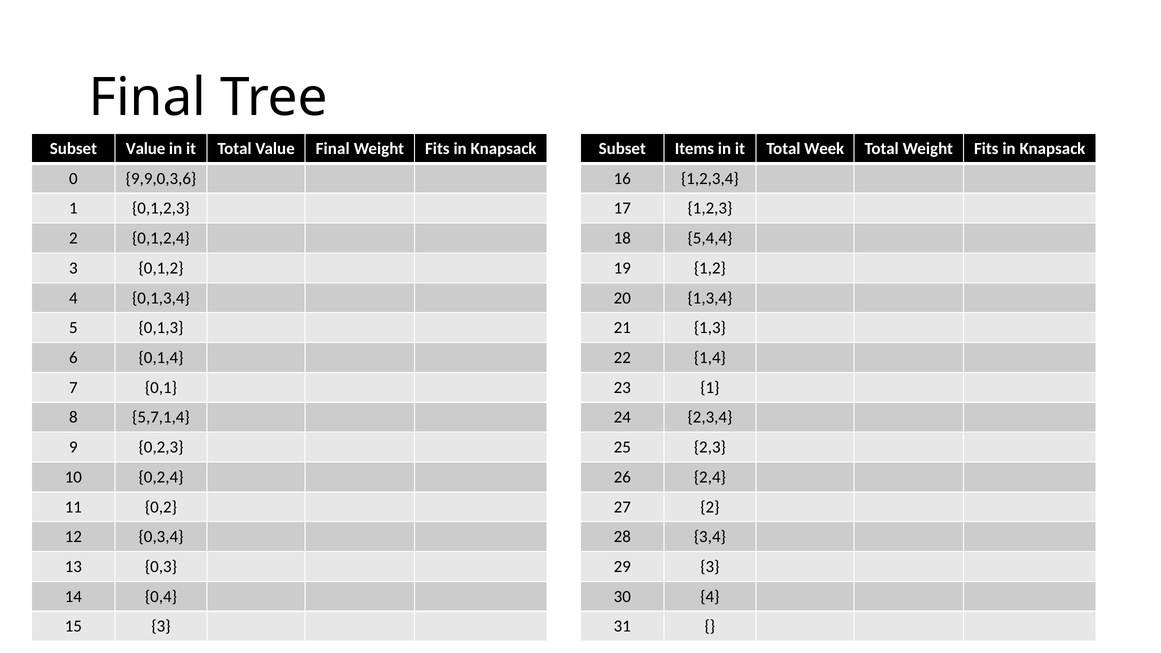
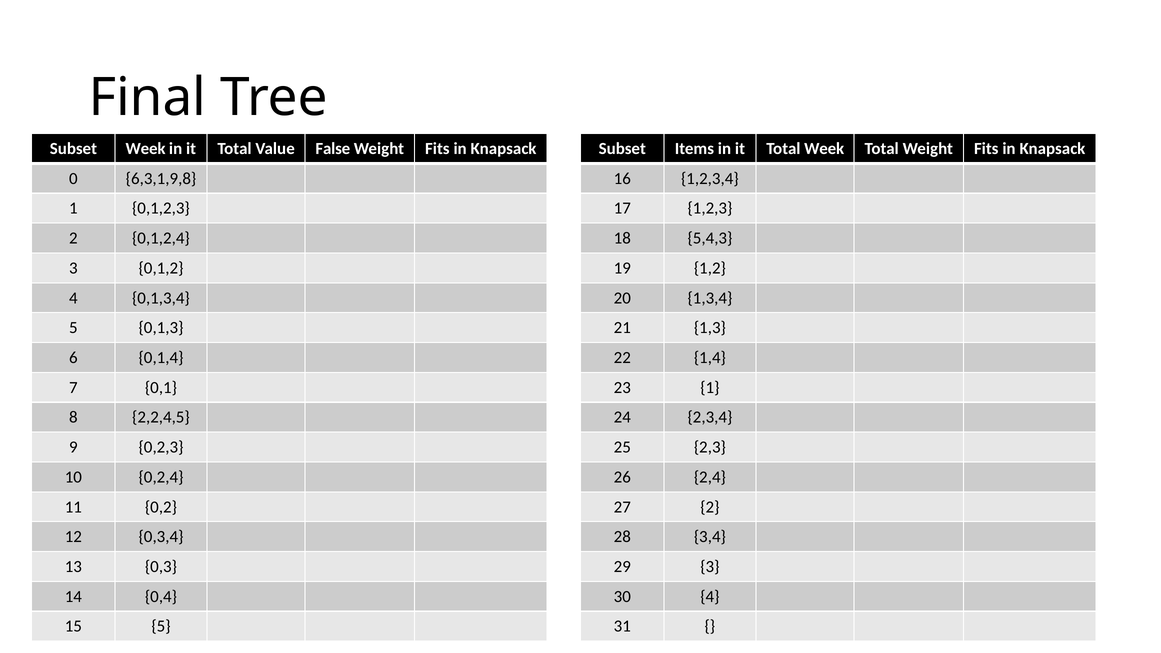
Subset Value: Value -> Week
Value Final: Final -> False
9,9,0,3,6: 9,9,0,3,6 -> 6,3,1,9,8
5,4,4: 5,4,4 -> 5,4,3
5,7,1,4: 5,7,1,4 -> 2,2,4,5
15 3: 3 -> 5
